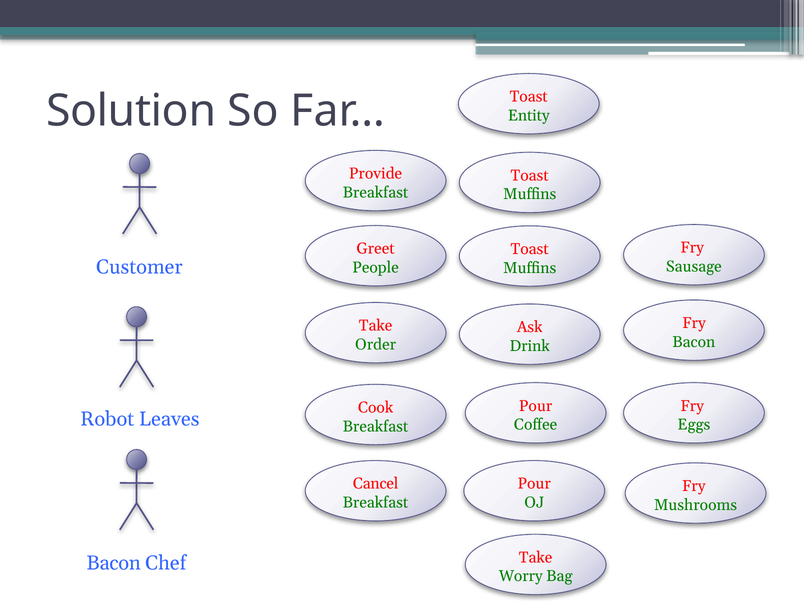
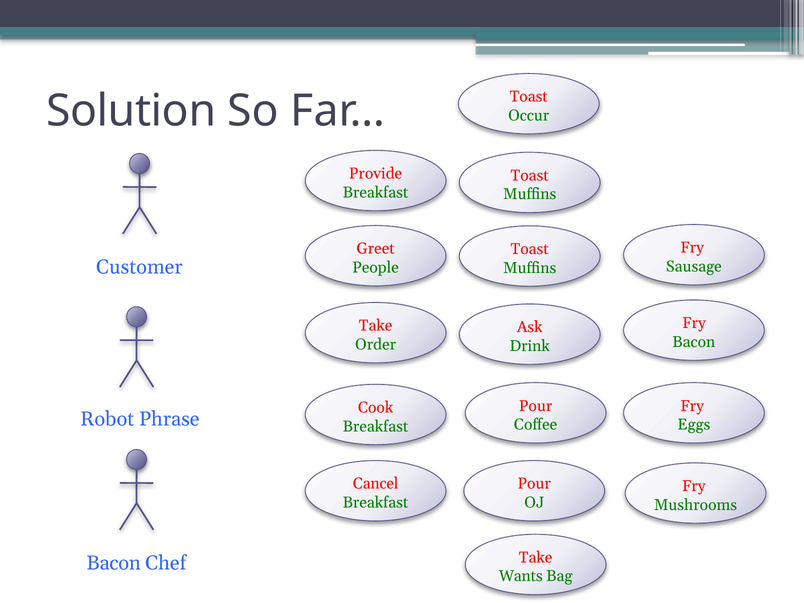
Entity: Entity -> Occur
Leaves: Leaves -> Phrase
Worry: Worry -> Wants
